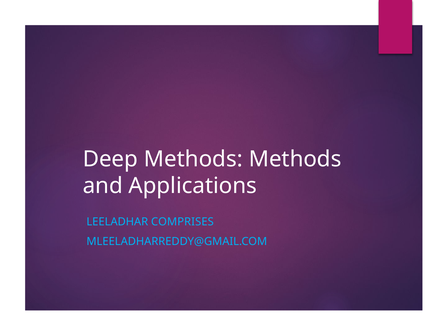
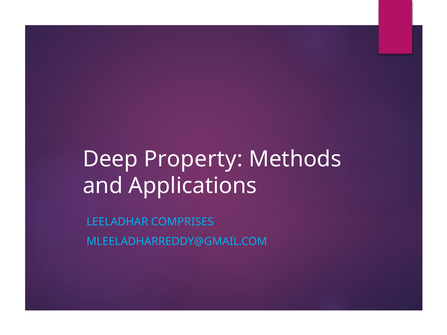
Deep Methods: Methods -> Property
